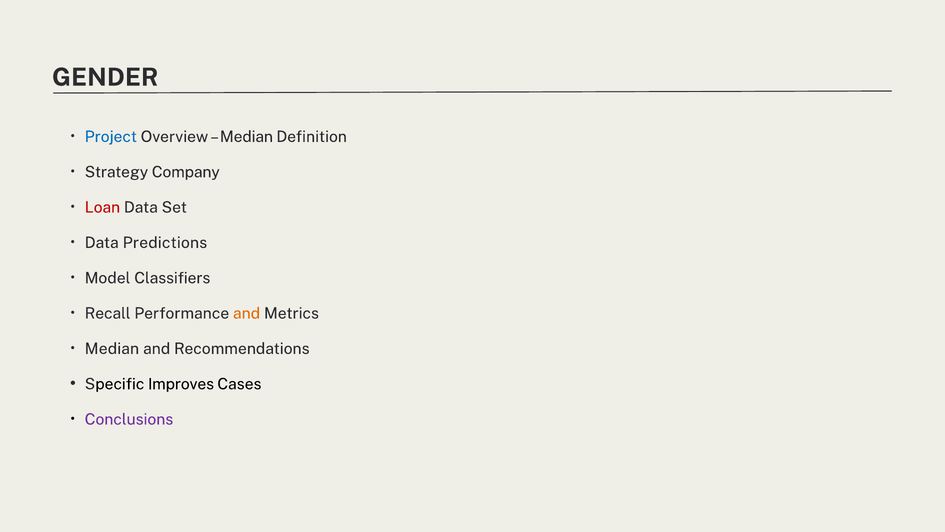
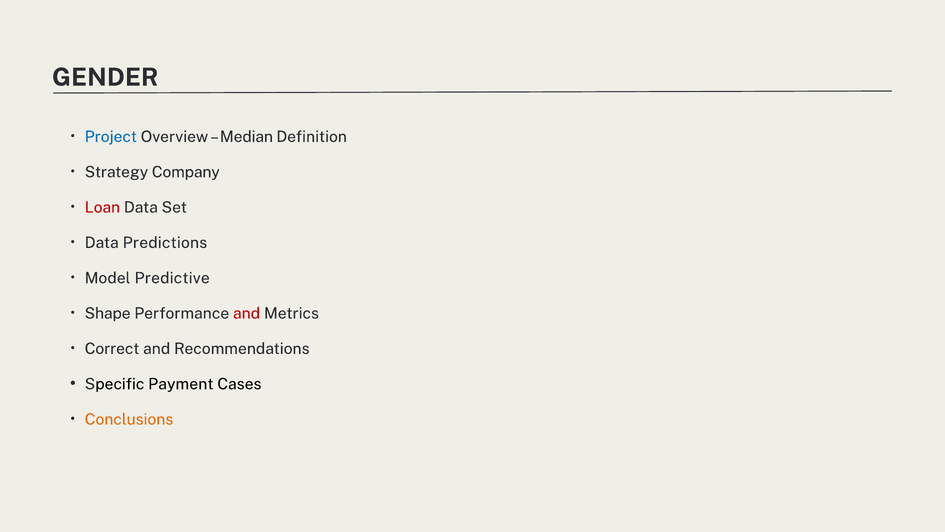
Classifiers: Classifiers -> Predictive
Recall: Recall -> Shape
and at (246, 313) colour: orange -> red
Median at (112, 348): Median -> Correct
Improves: Improves -> Payment
Conclusions colour: purple -> orange
